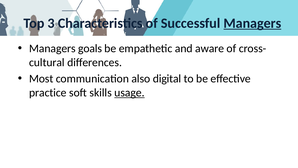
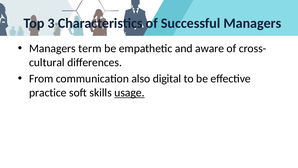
Managers at (252, 23) underline: present -> none
goals: goals -> term
Most: Most -> From
